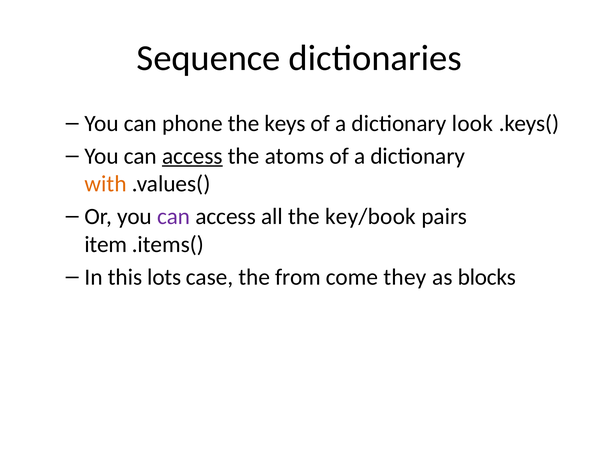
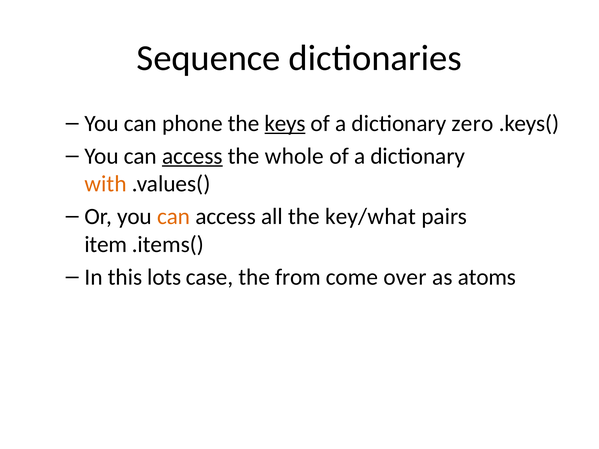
keys underline: none -> present
look: look -> zero
atoms: atoms -> whole
can at (174, 217) colour: purple -> orange
key/book: key/book -> key/what
they: they -> over
blocks: blocks -> atoms
